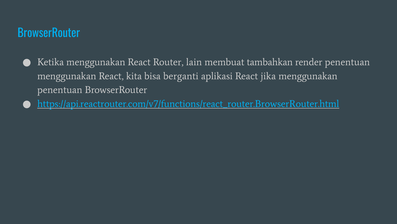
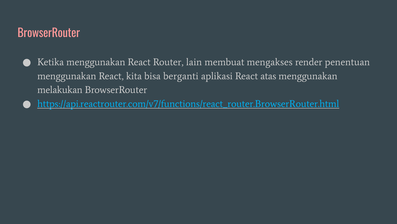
BrowserRouter at (49, 33) colour: light blue -> pink
tambahkan: tambahkan -> mengakses
jika: jika -> atas
penentuan at (60, 90): penentuan -> melakukan
